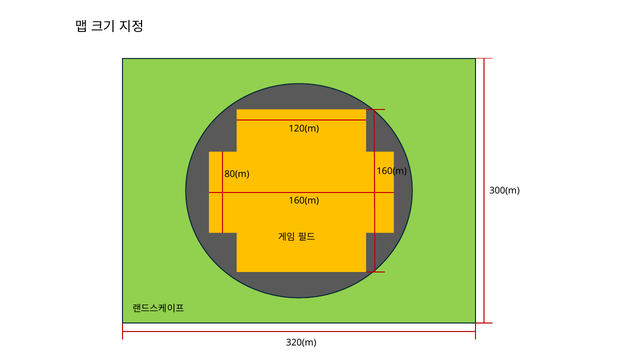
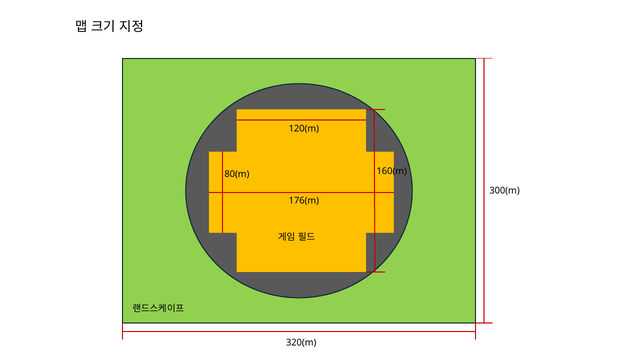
160(m at (304, 201): 160(m -> 176(m
